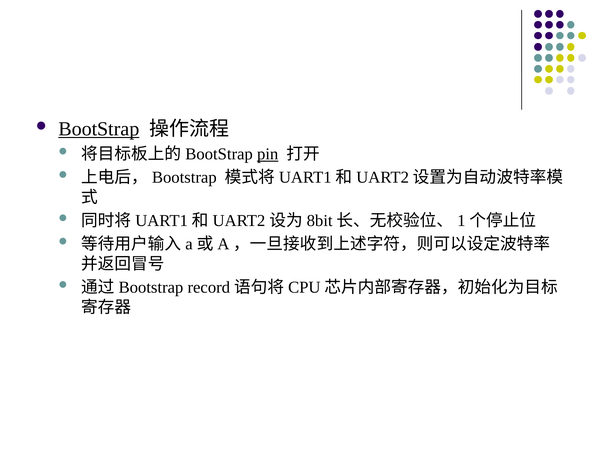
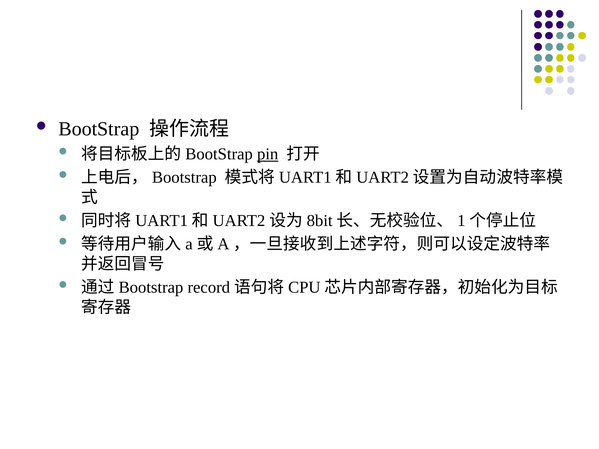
BootStrap underline: present -> none
